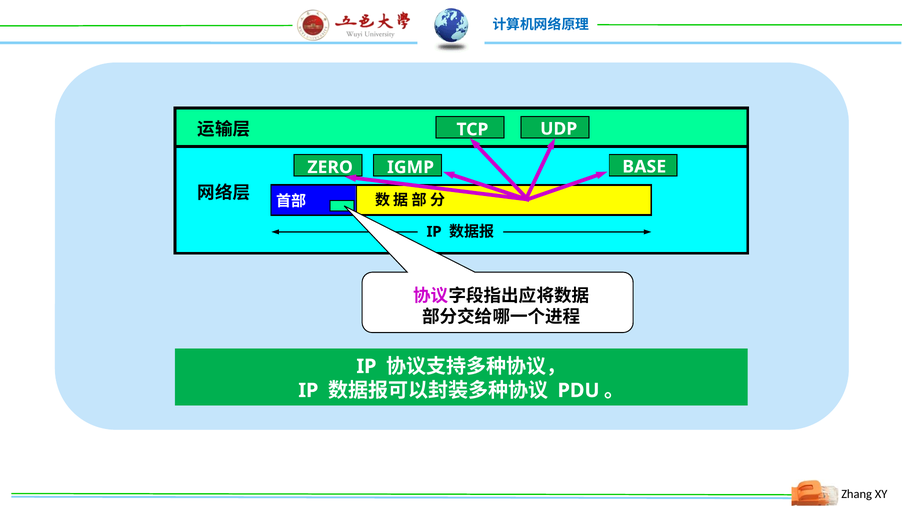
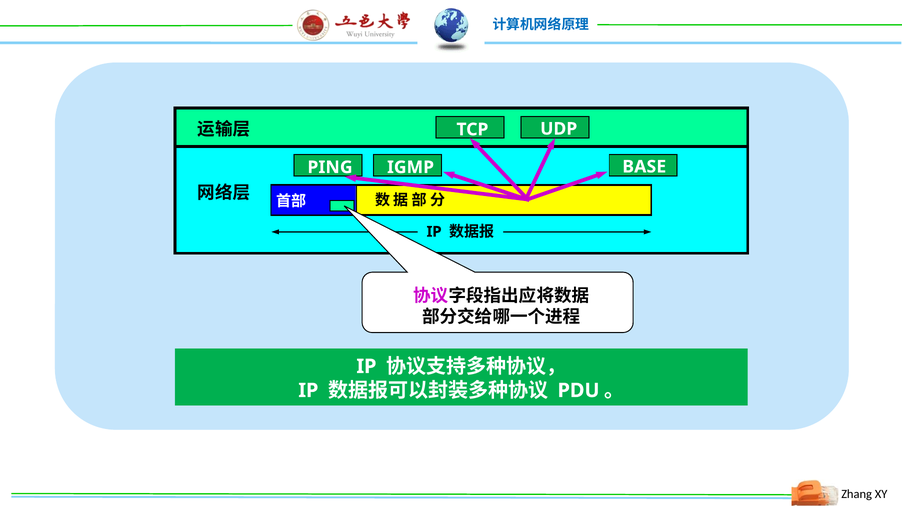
ZERO: ZERO -> PING
